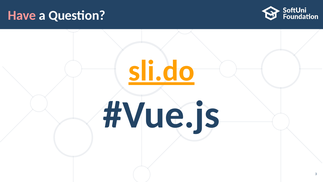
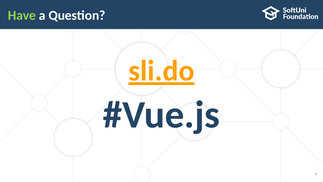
Have colour: pink -> light green
